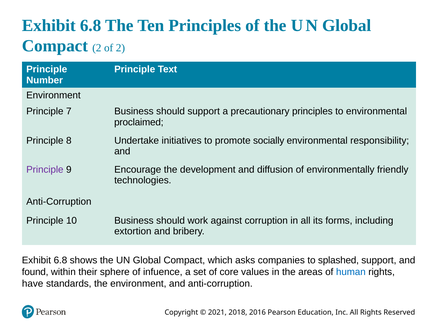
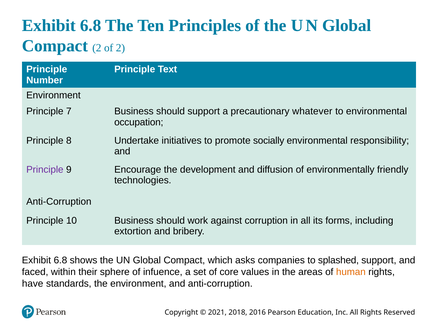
precautionary principles: principles -> whatever
proclaimed: proclaimed -> occupation
found: found -> faced
human colour: blue -> orange
